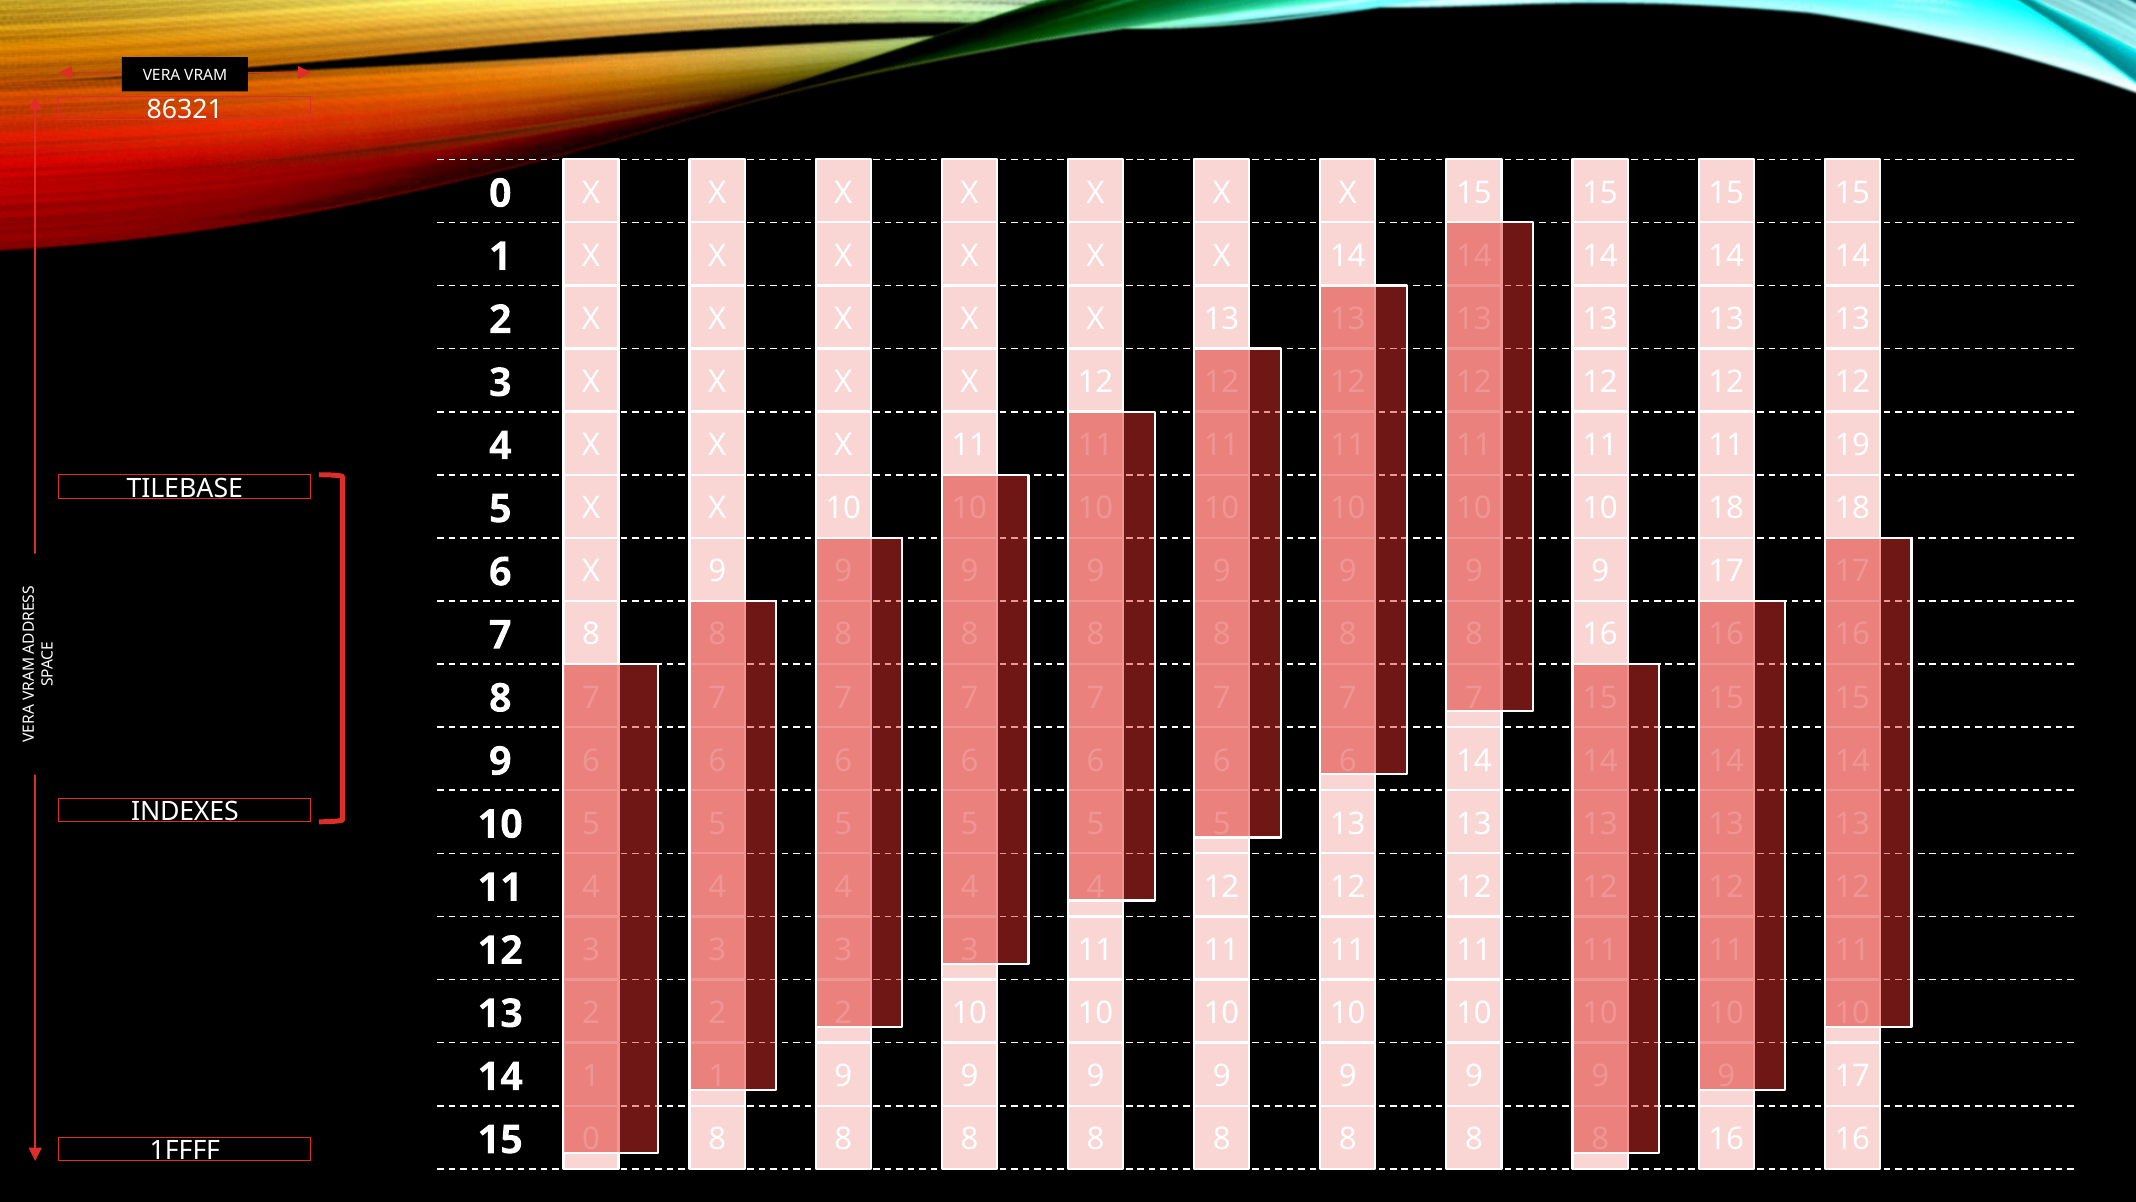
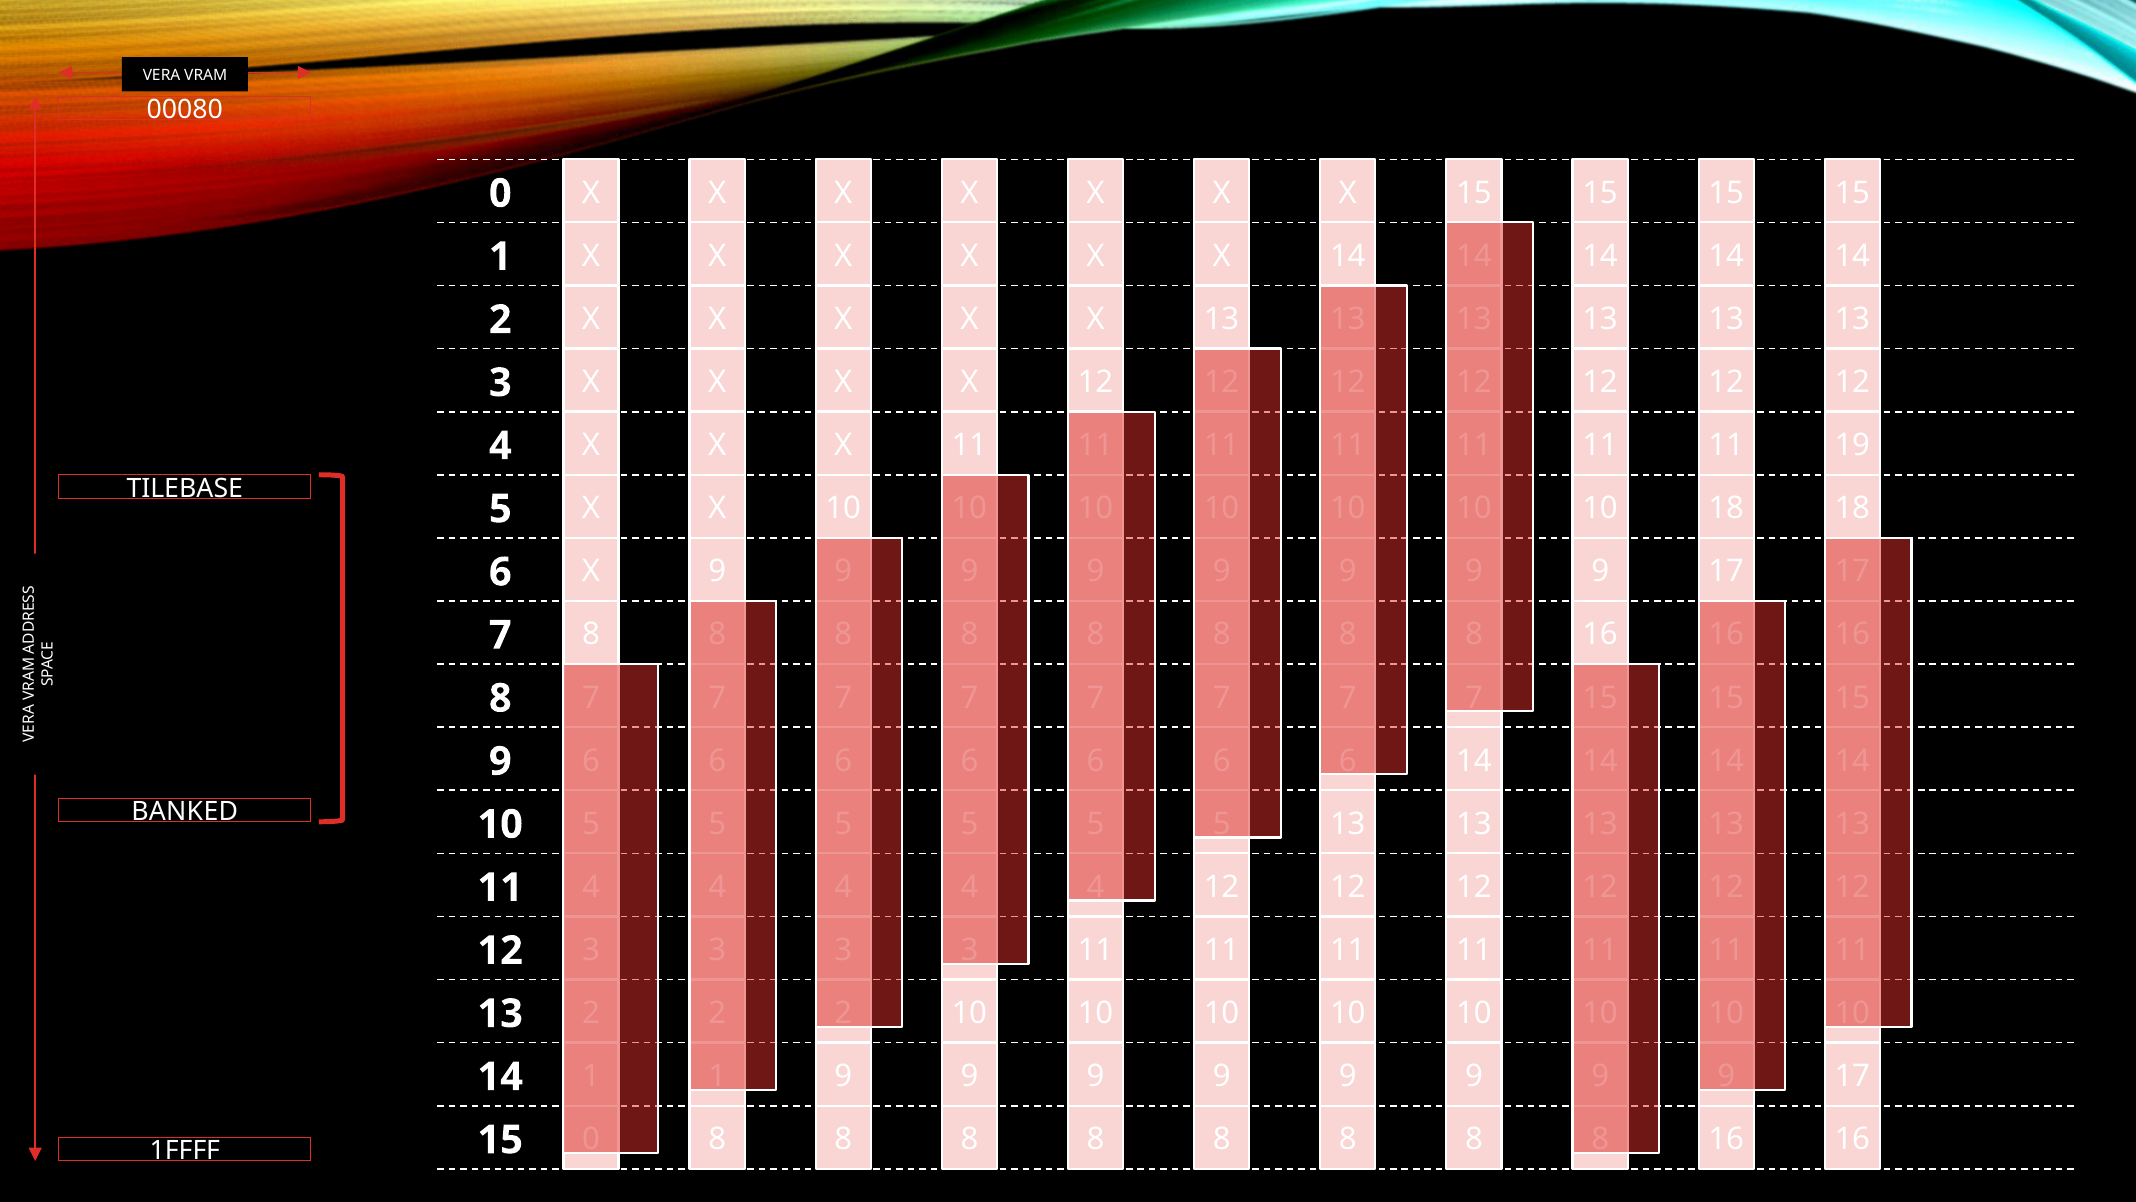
86321: 86321 -> 00080
INDEXES: INDEXES -> BANKED
